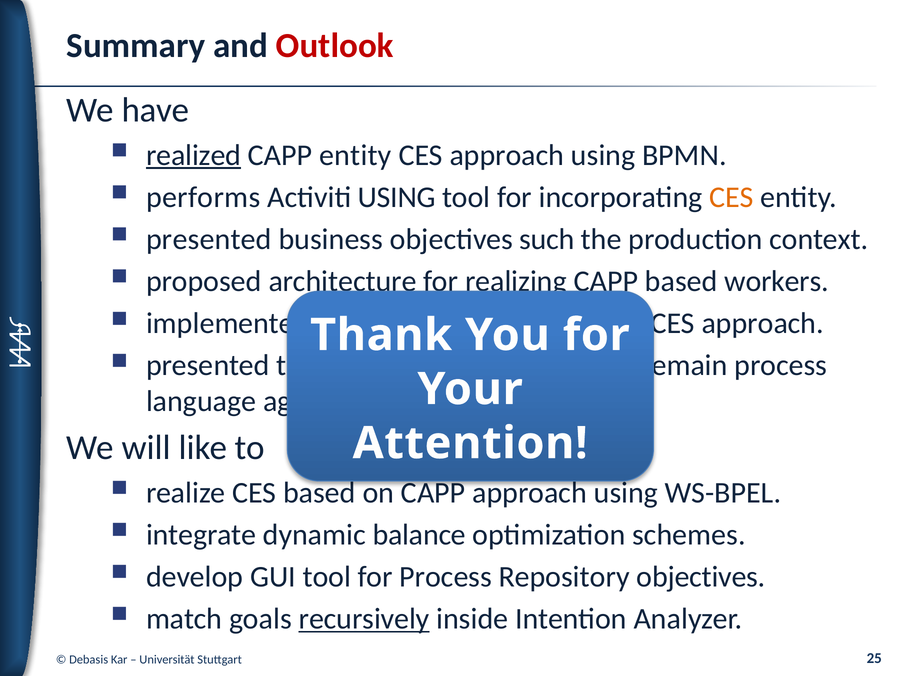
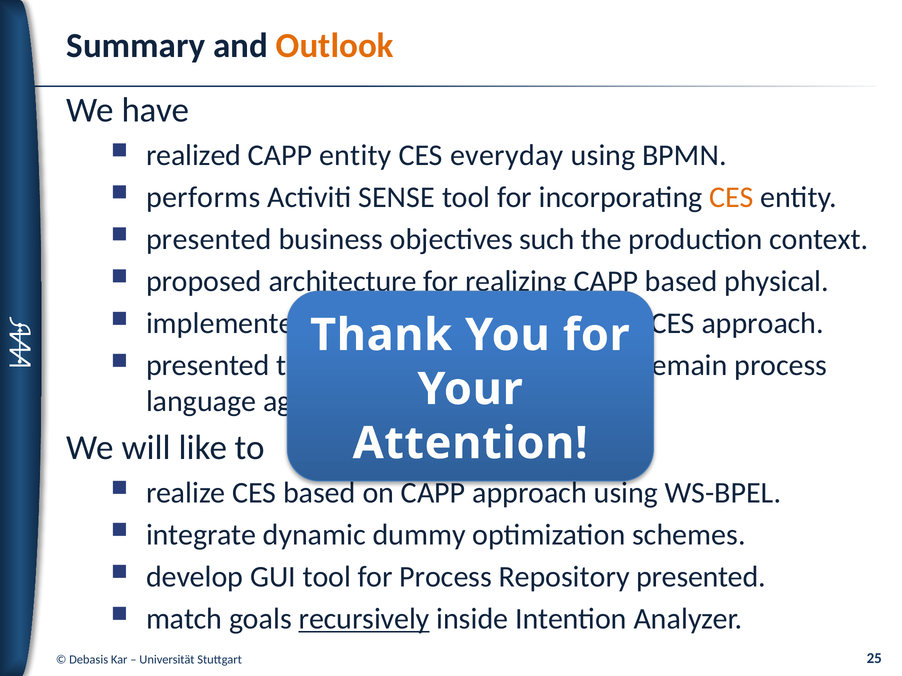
Outlook colour: red -> orange
realized underline: present -> none
approach at (507, 155): approach -> everyday
Activiti USING: USING -> SENSE
workers: workers -> physical
balance: balance -> dummy
Repository objectives: objectives -> presented
